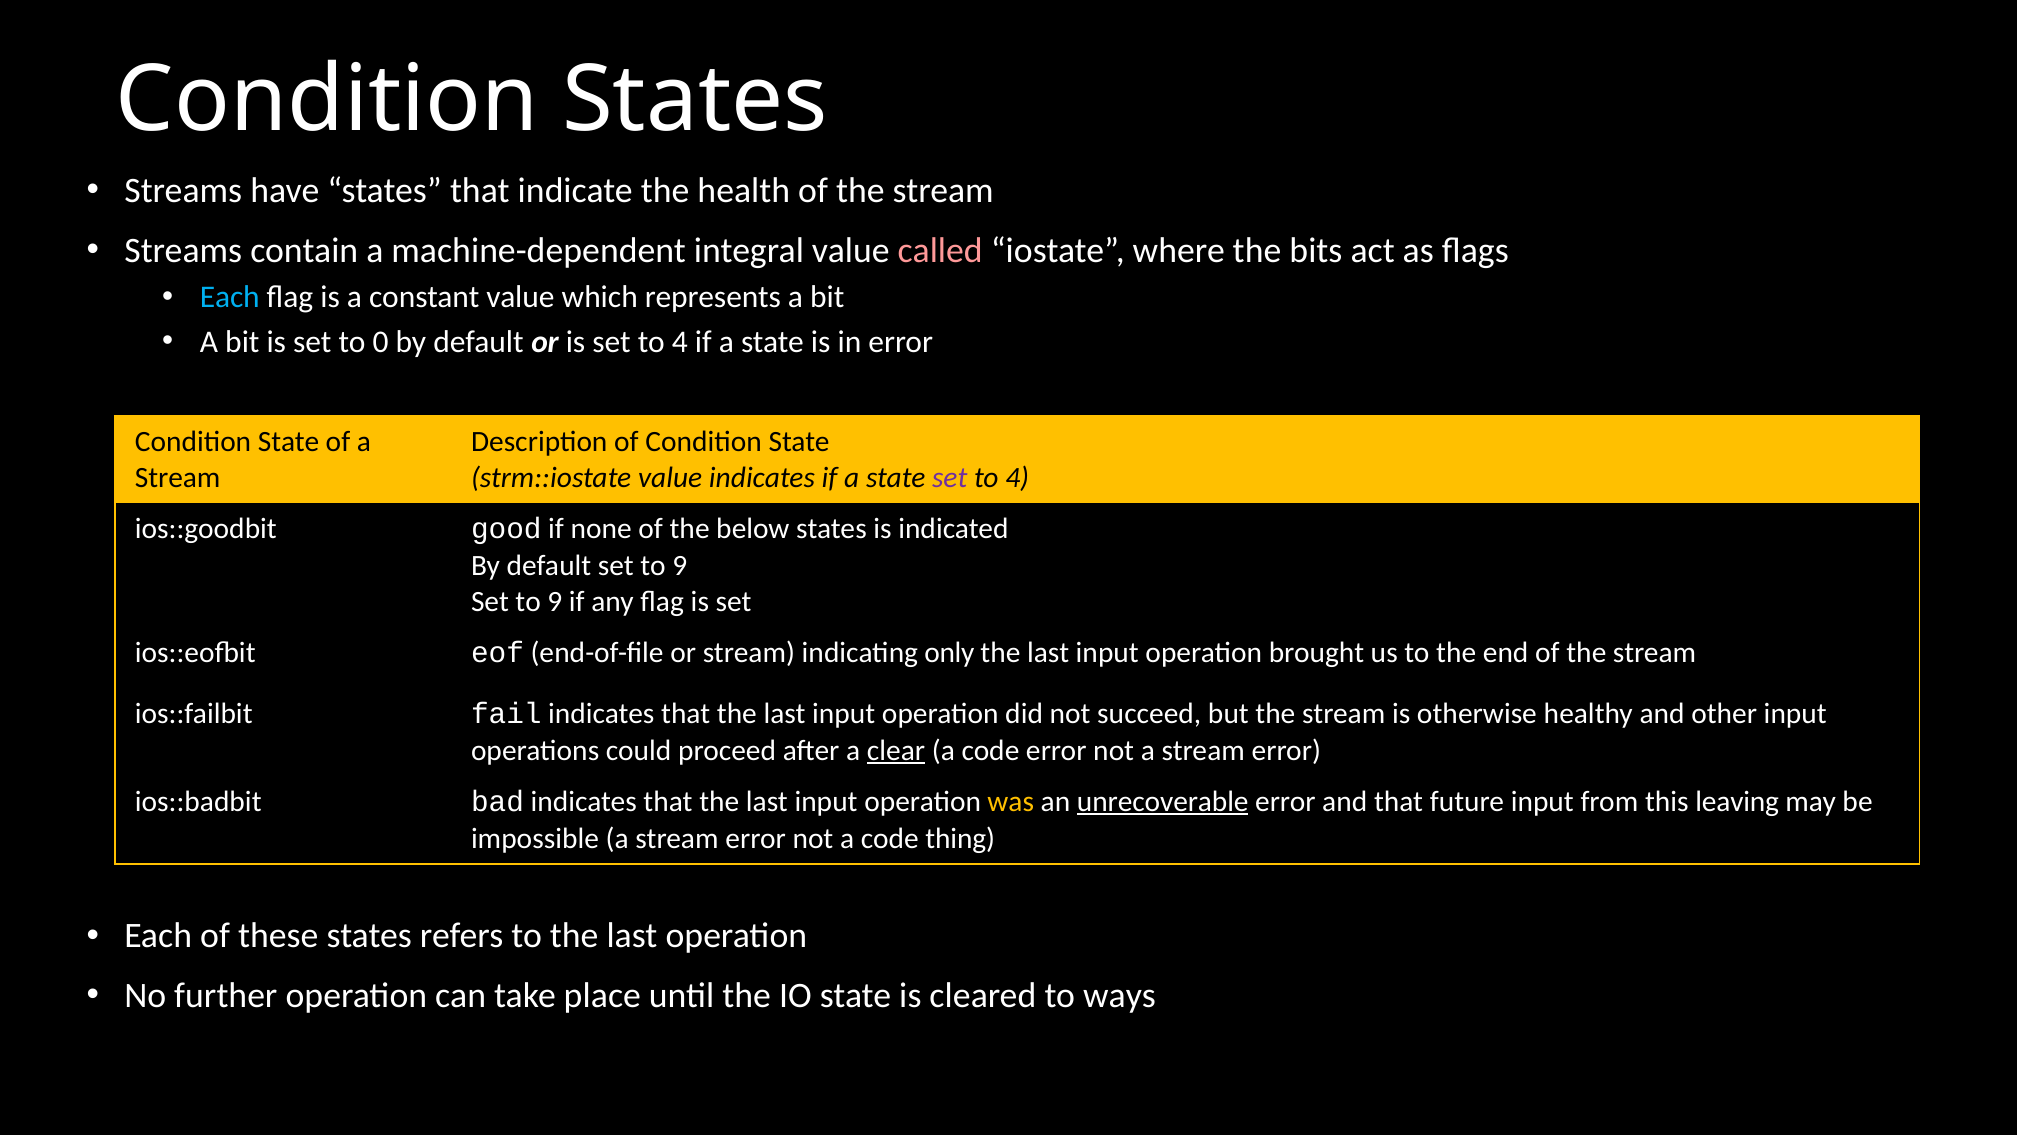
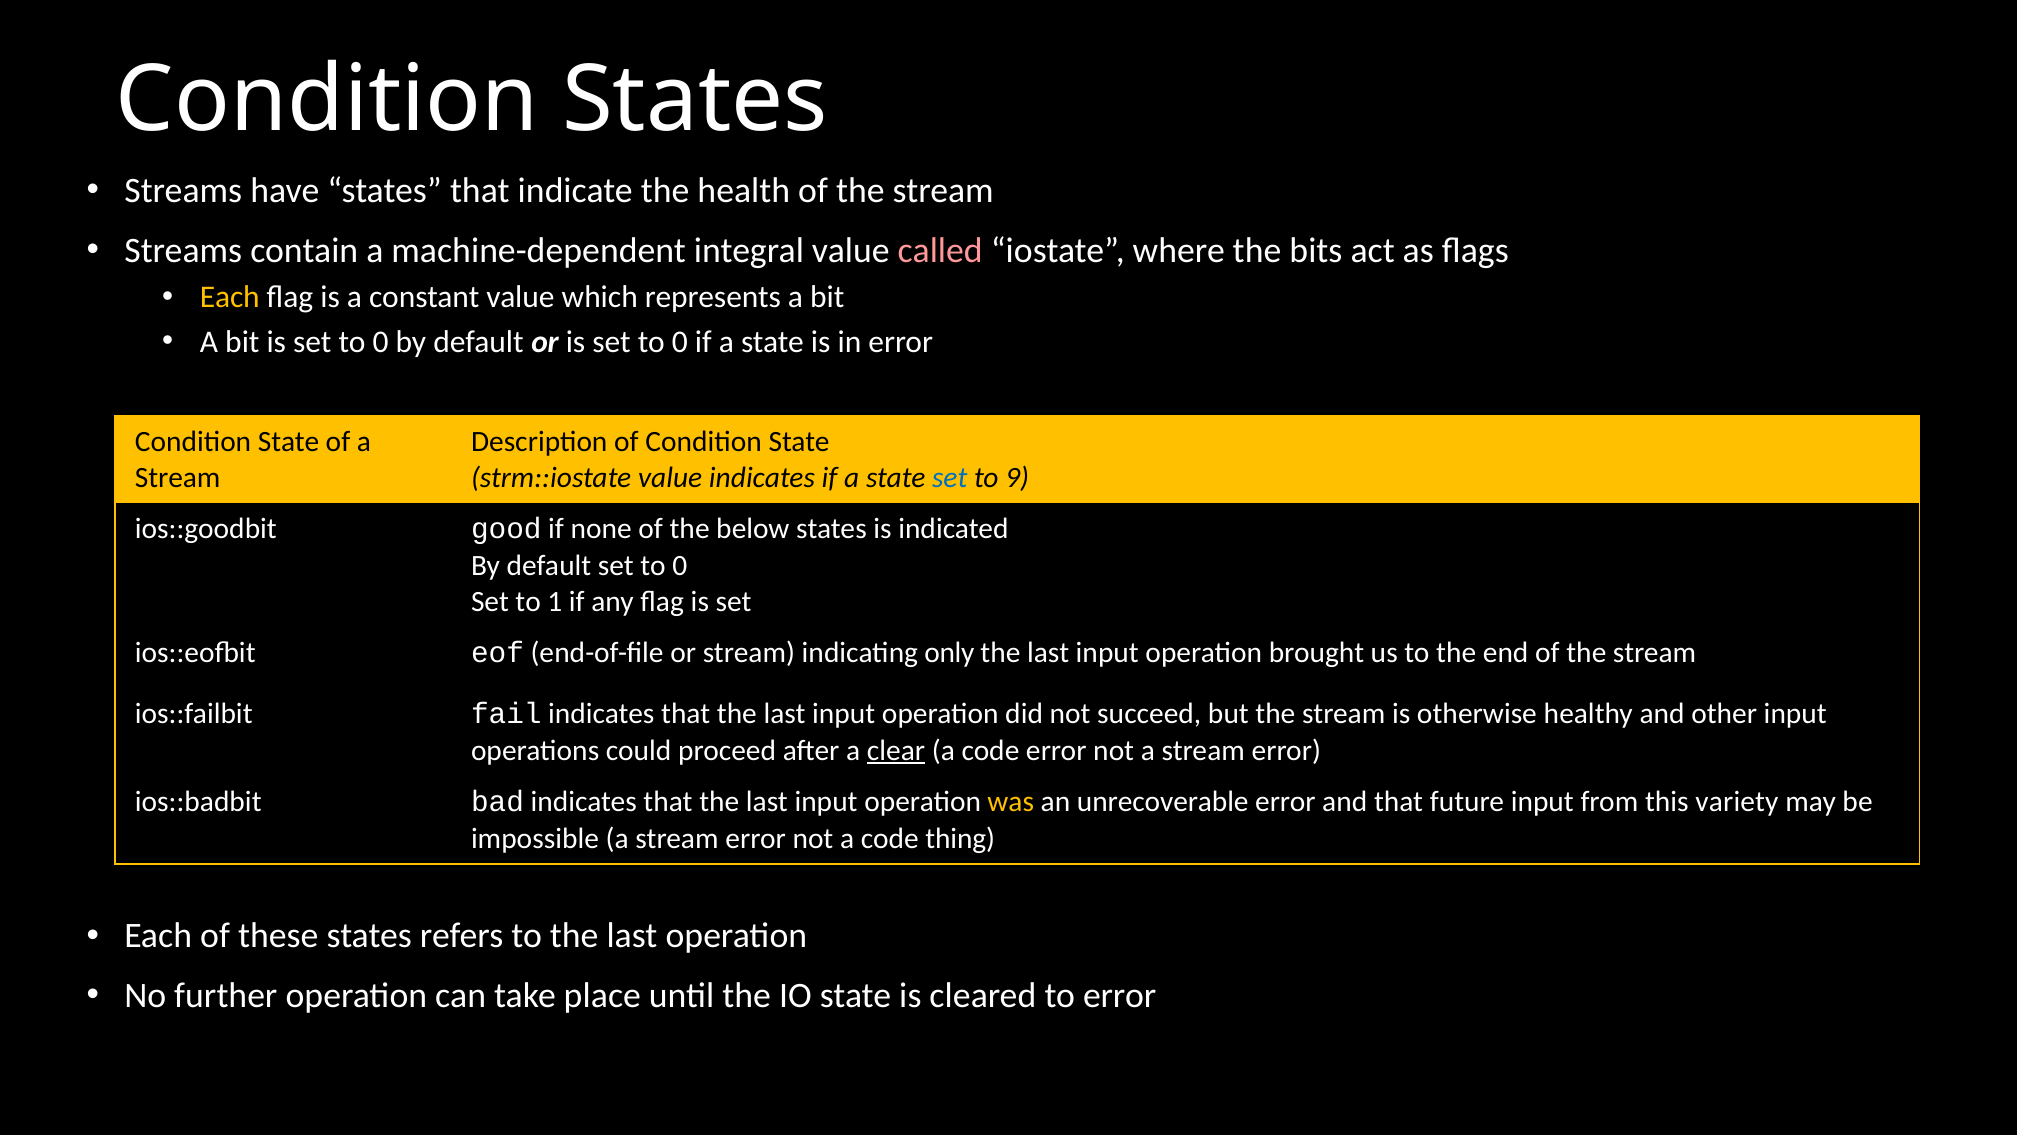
Each at (230, 297) colour: light blue -> yellow
4 at (680, 342): 4 -> 0
set at (950, 478) colour: purple -> blue
4 at (1017, 478): 4 -> 9
default set to 9: 9 -> 0
9 at (555, 601): 9 -> 1
unrecoverable underline: present -> none
leaving: leaving -> variety
to ways: ways -> error
